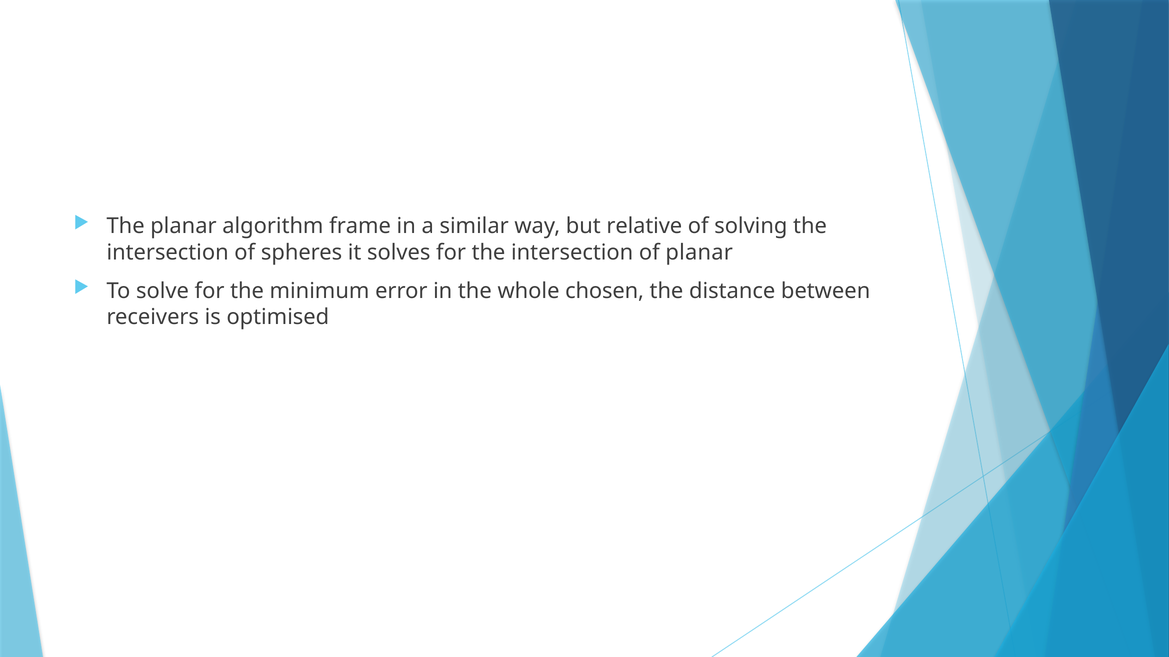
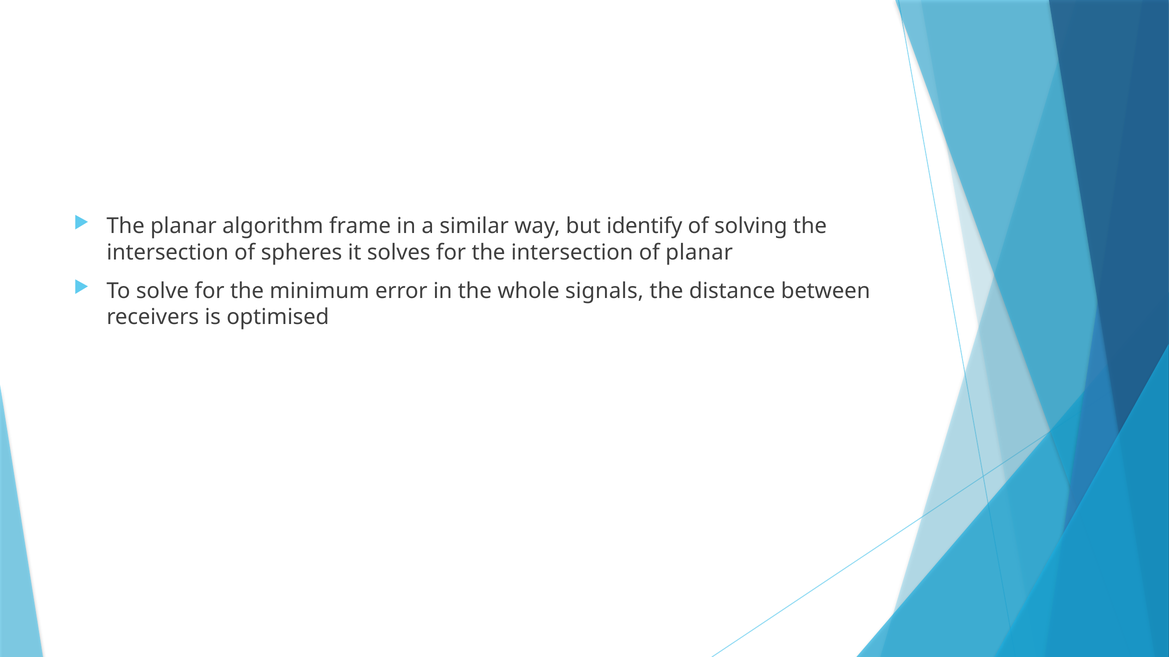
relative: relative -> identify
chosen: chosen -> signals
